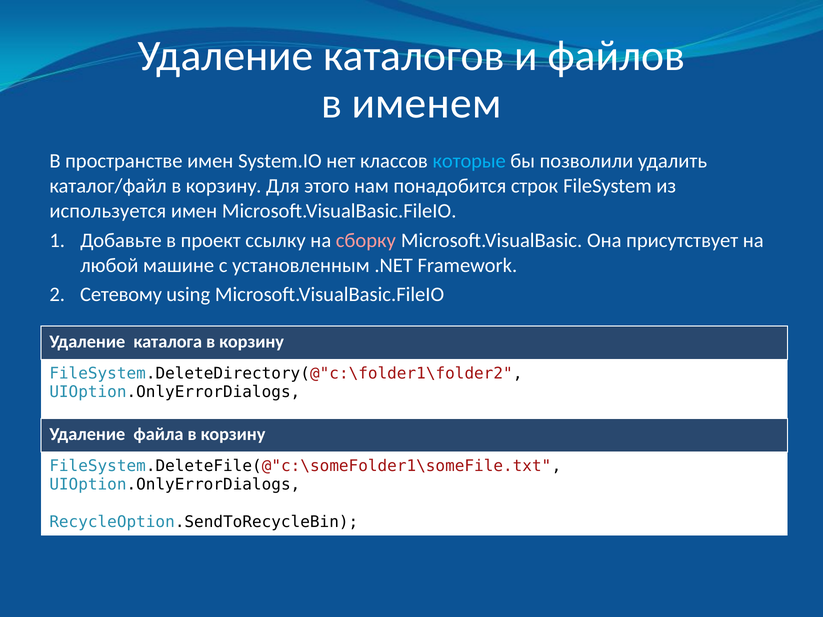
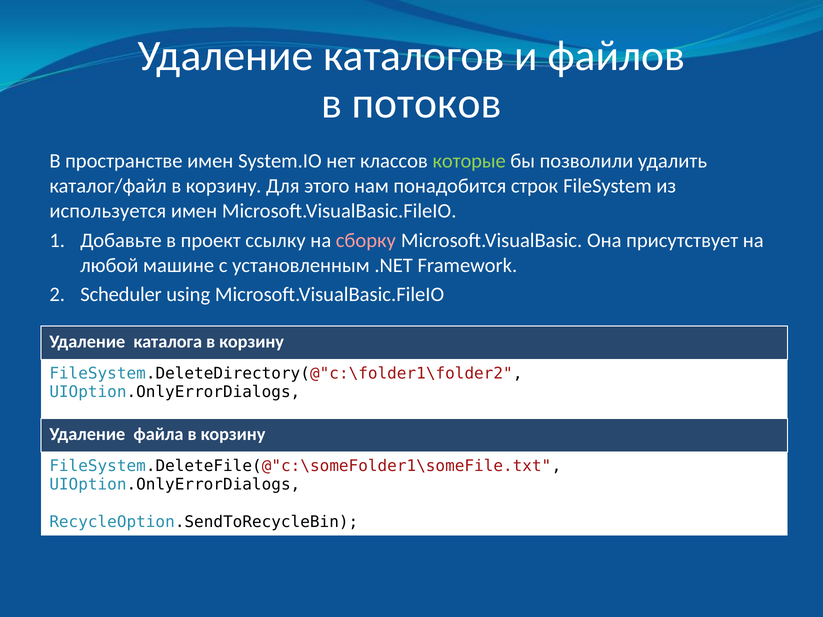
именем: именем -> потоков
которые colour: light blue -> light green
Сетевому: Сетевому -> Scheduler
